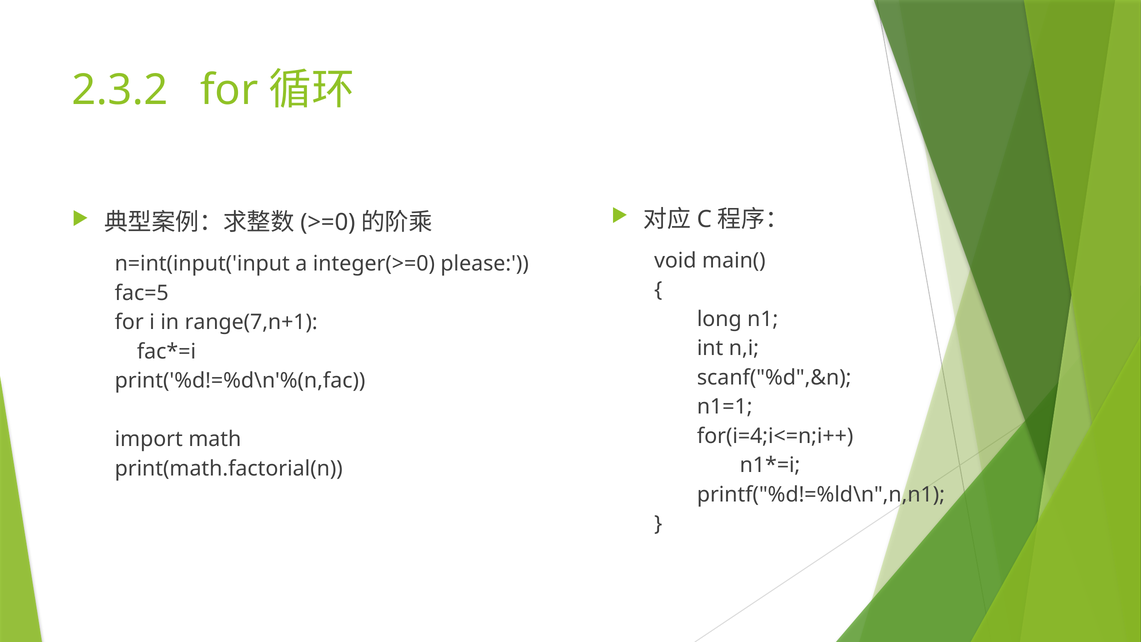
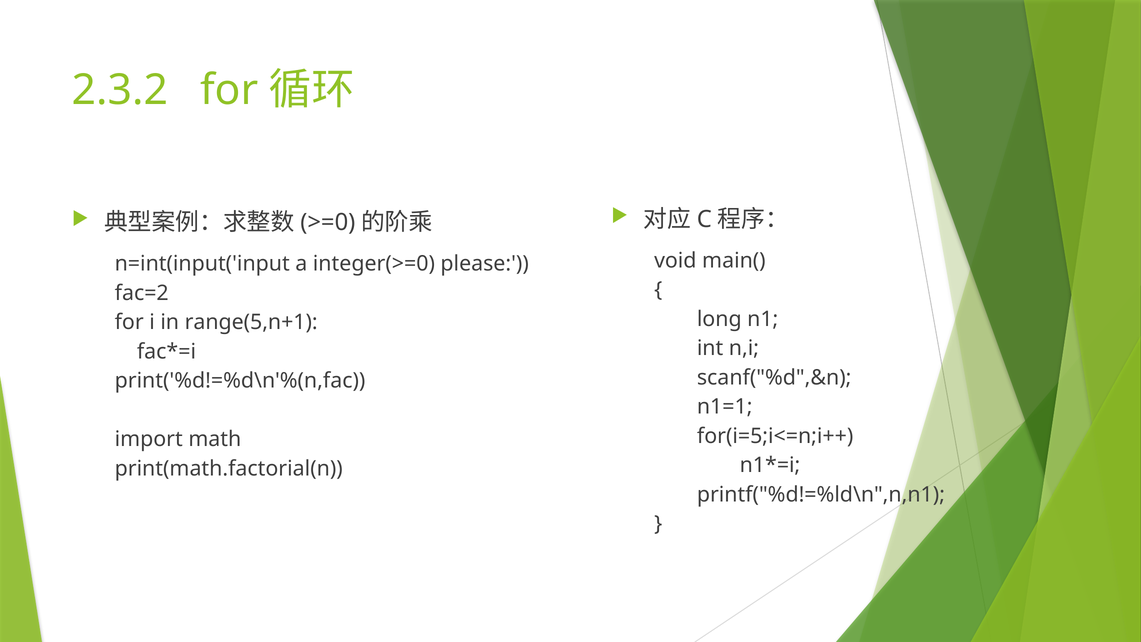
fac=5: fac=5 -> fac=2
range(7,n+1: range(7,n+1 -> range(5,n+1
for(i=4;i<=n;i++: for(i=4;i<=n;i++ -> for(i=5;i<=n;i++
